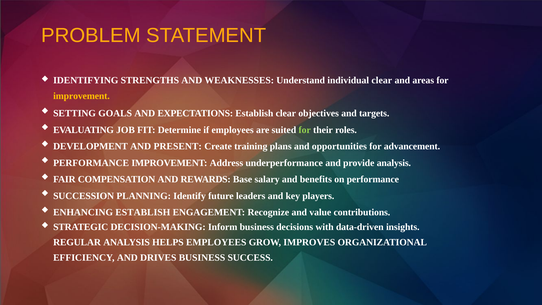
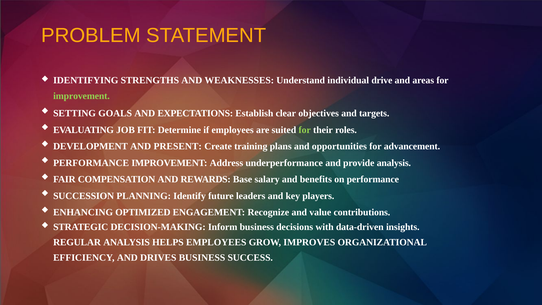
individual clear: clear -> drive
improvement at (81, 96) colour: yellow -> light green
ENHANCING ESTABLISH: ESTABLISH -> OPTIMIZED
